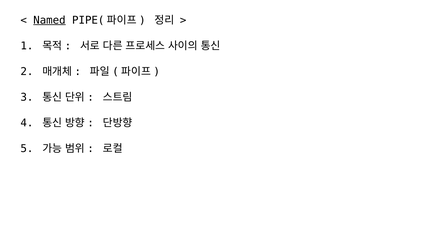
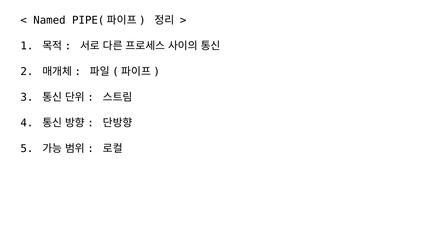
Named underline: present -> none
